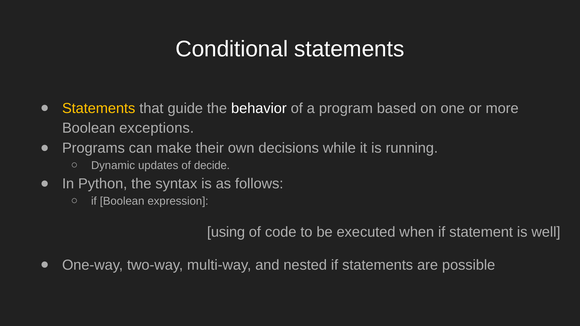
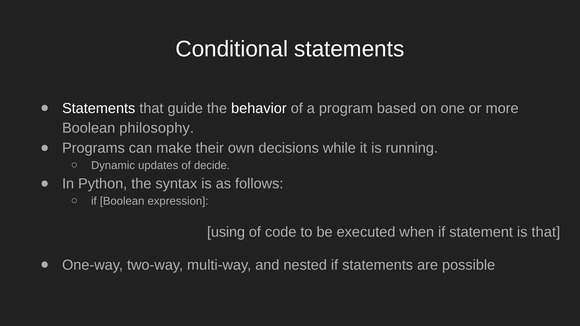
Statements at (99, 108) colour: yellow -> white
exceptions: exceptions -> philosophy
is well: well -> that
